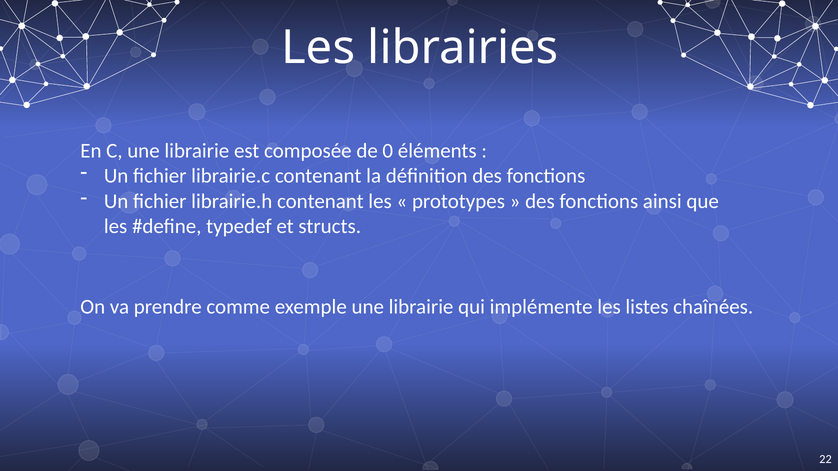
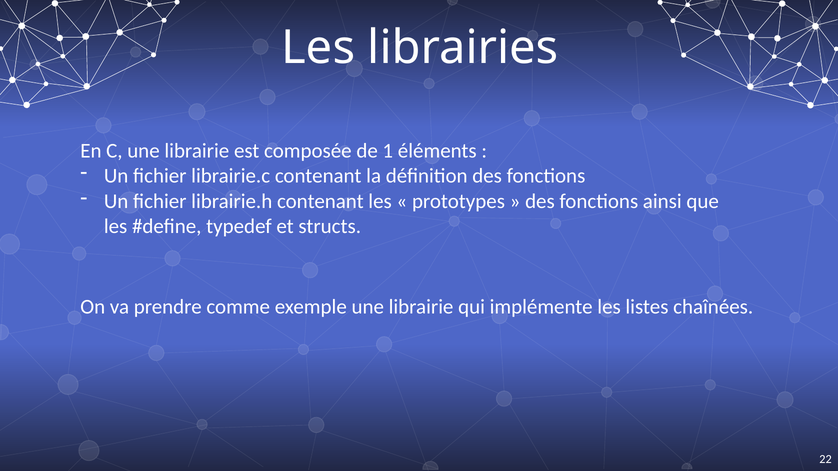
0: 0 -> 1
